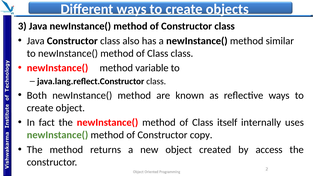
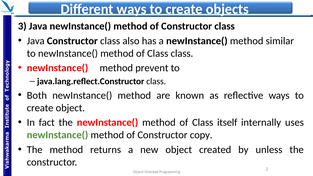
variable: variable -> prevent
access: access -> unless
